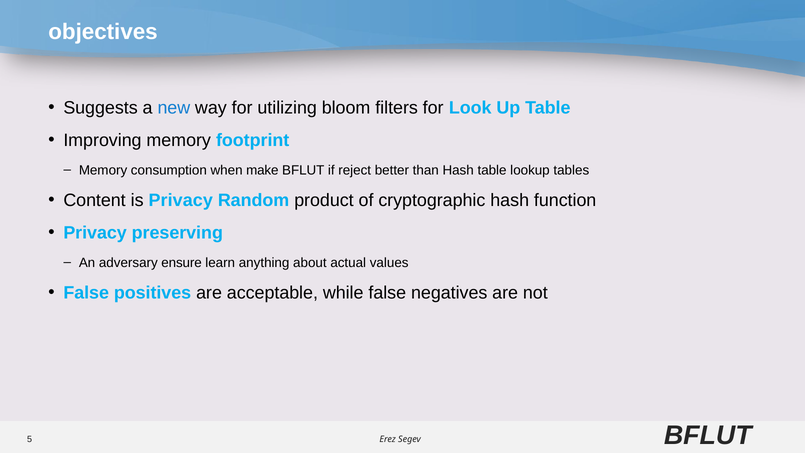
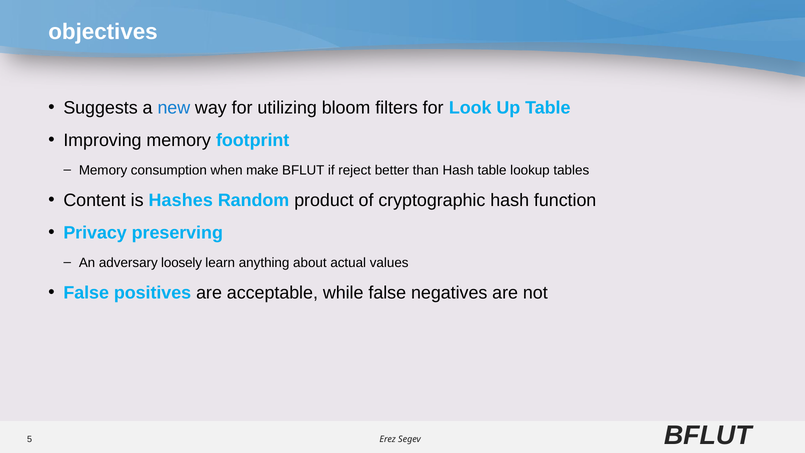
is Privacy: Privacy -> Hashes
ensure: ensure -> loosely
